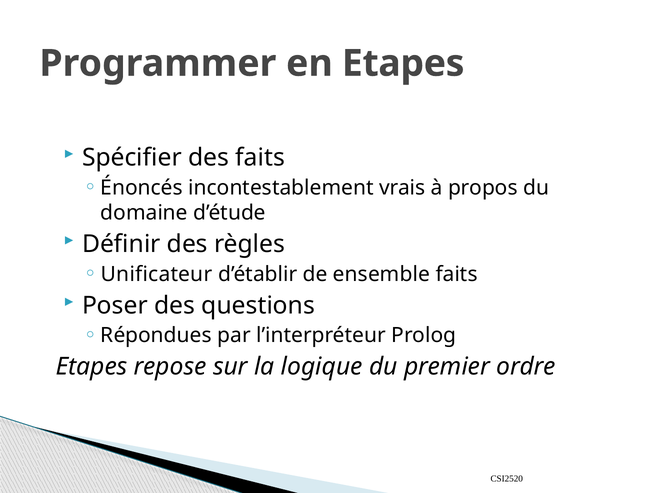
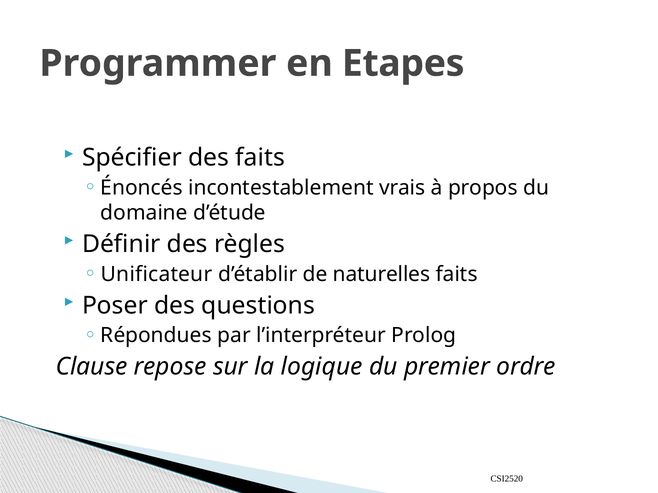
ensemble: ensemble -> naturelles
Etapes at (92, 367): Etapes -> Clause
